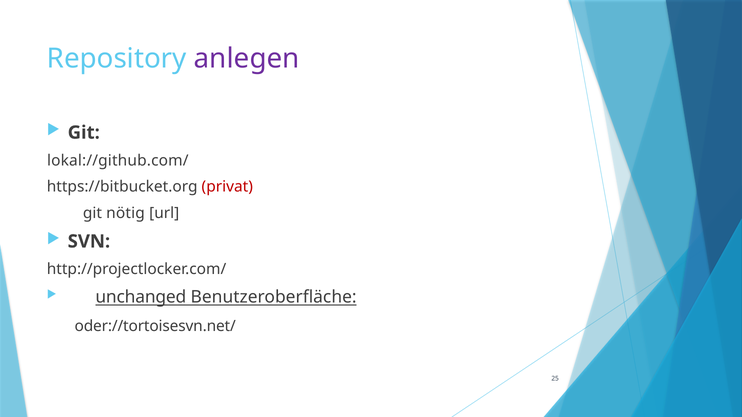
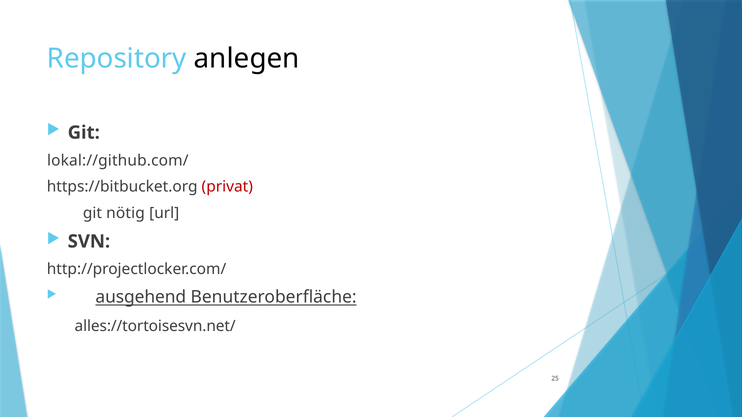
anlegen colour: purple -> black
unchanged: unchanged -> ausgehend
oder://tortoisesvn.net/: oder://tortoisesvn.net/ -> alles://tortoisesvn.net/
